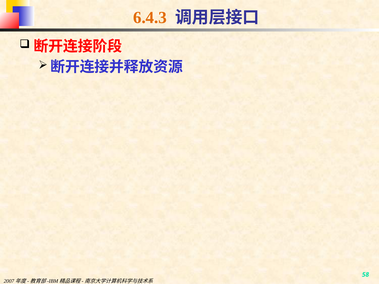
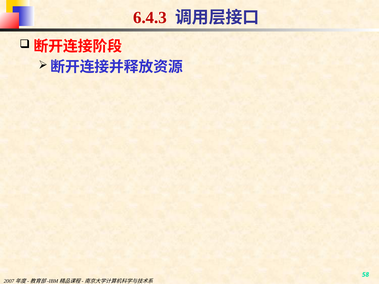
6.4.3 colour: orange -> red
